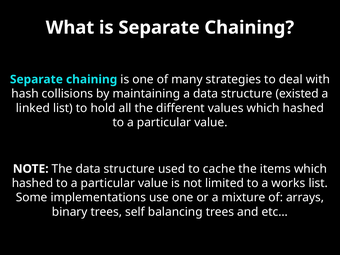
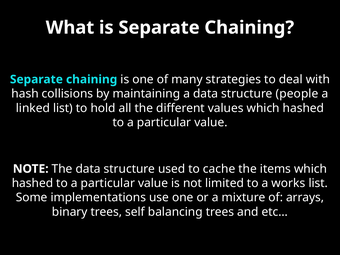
existed: existed -> people
